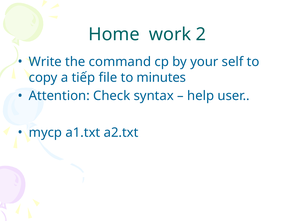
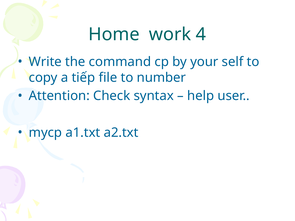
2: 2 -> 4
minutes: minutes -> number
